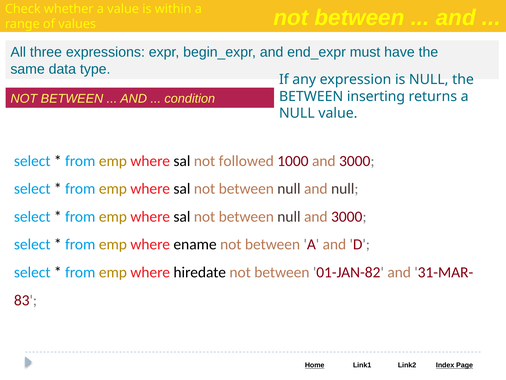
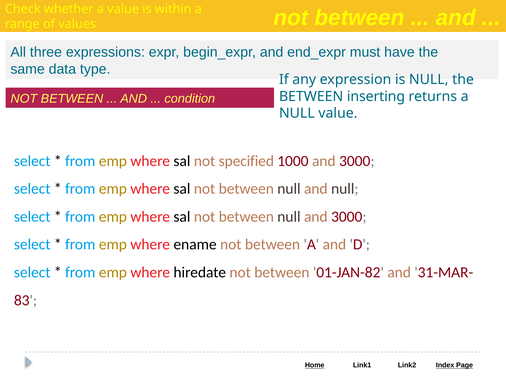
followed: followed -> specified
